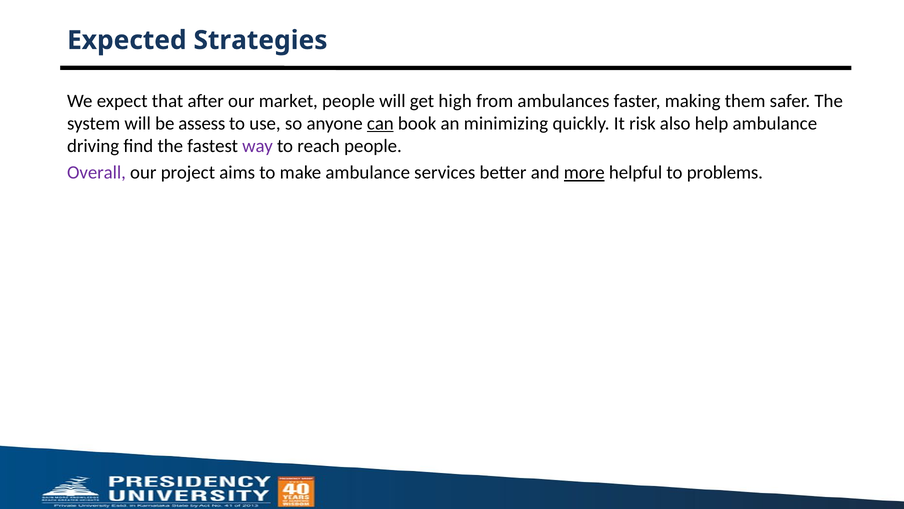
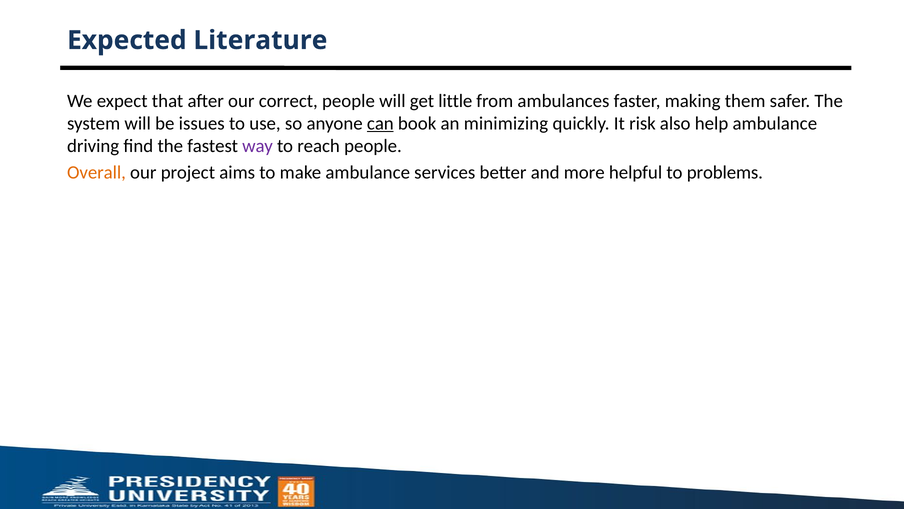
Strategies: Strategies -> Literature
market: market -> correct
high: high -> little
assess: assess -> issues
Overall colour: purple -> orange
more underline: present -> none
